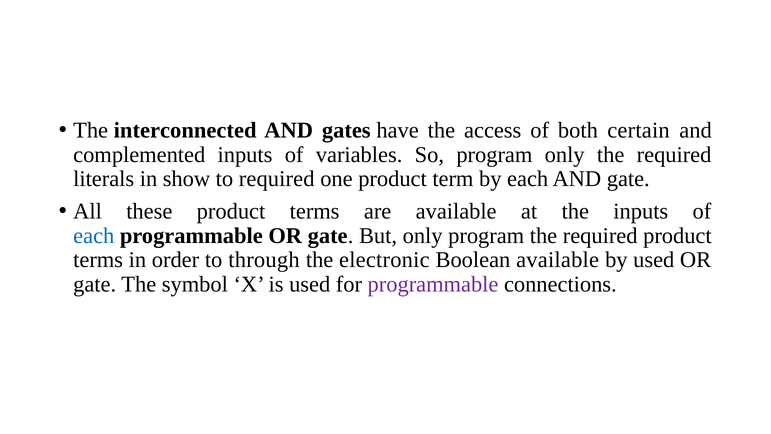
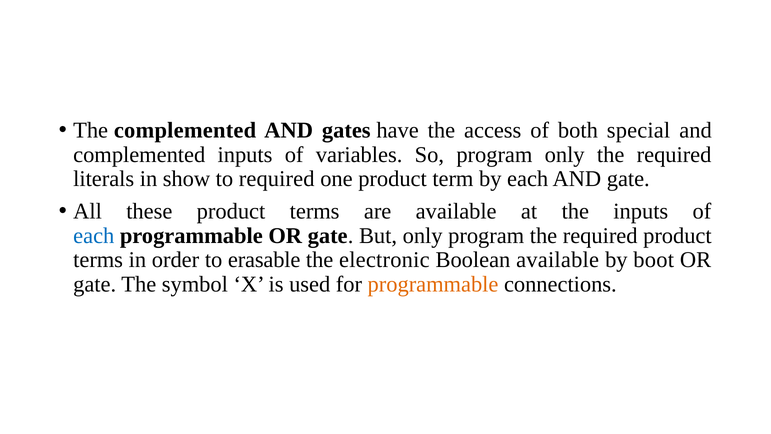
The interconnected: interconnected -> complemented
certain: certain -> special
through: through -> erasable
by used: used -> boot
programmable at (433, 284) colour: purple -> orange
